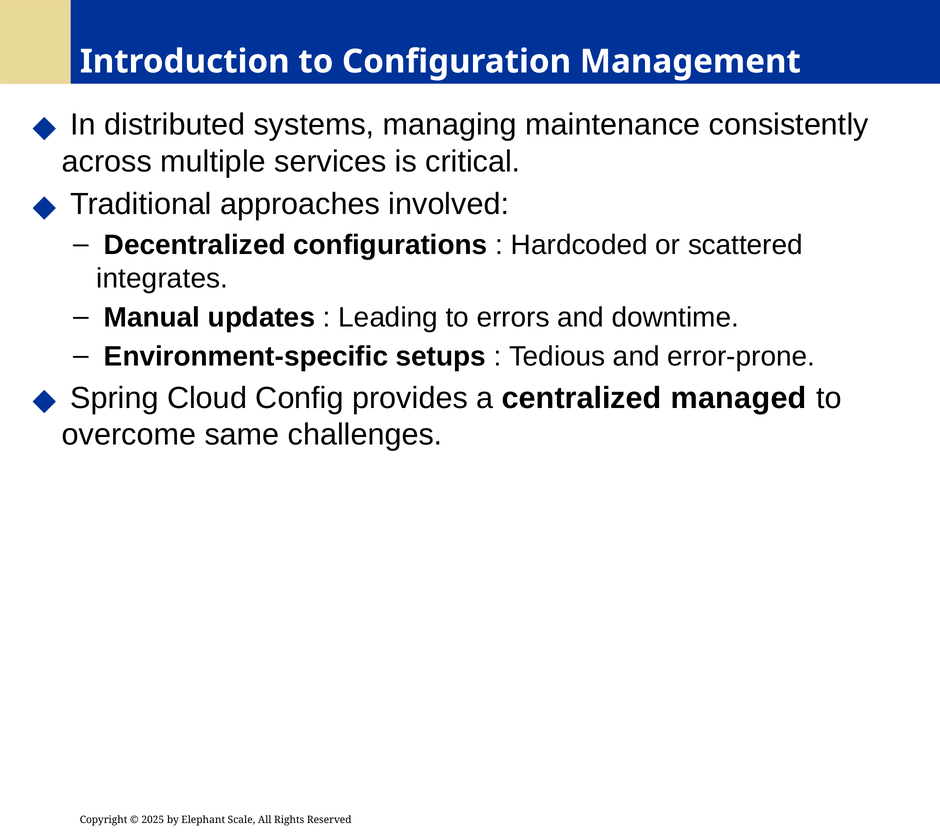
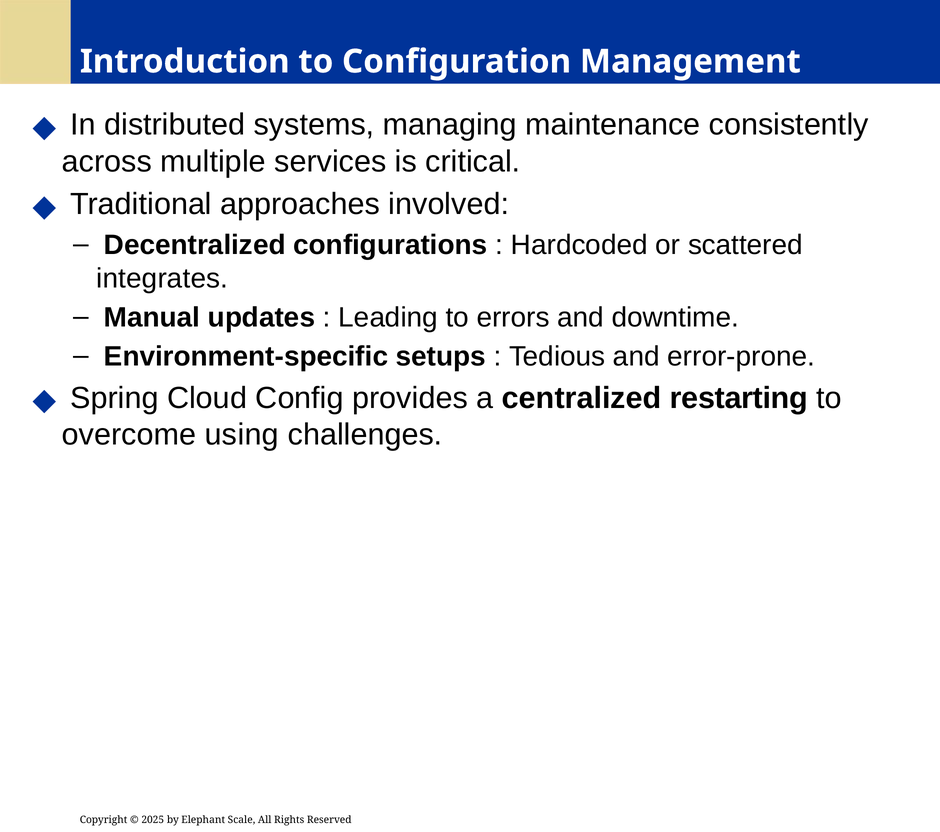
managed: managed -> restarting
same: same -> using
